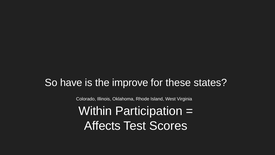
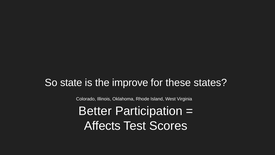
have: have -> state
Within: Within -> Better
